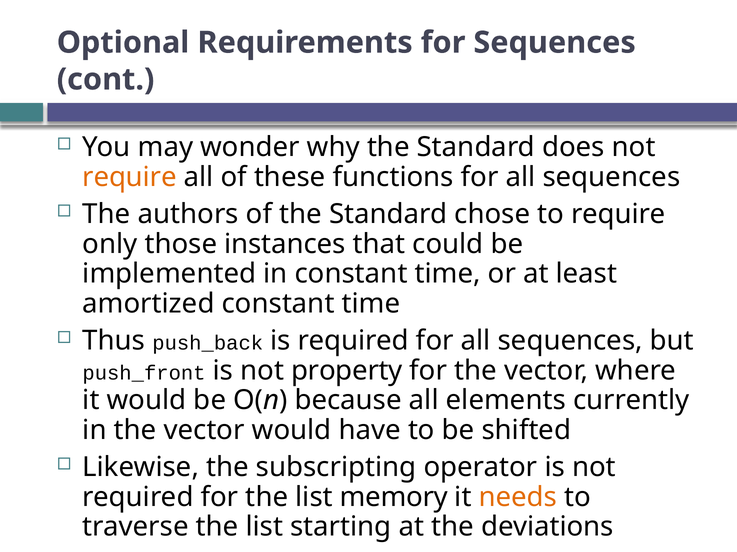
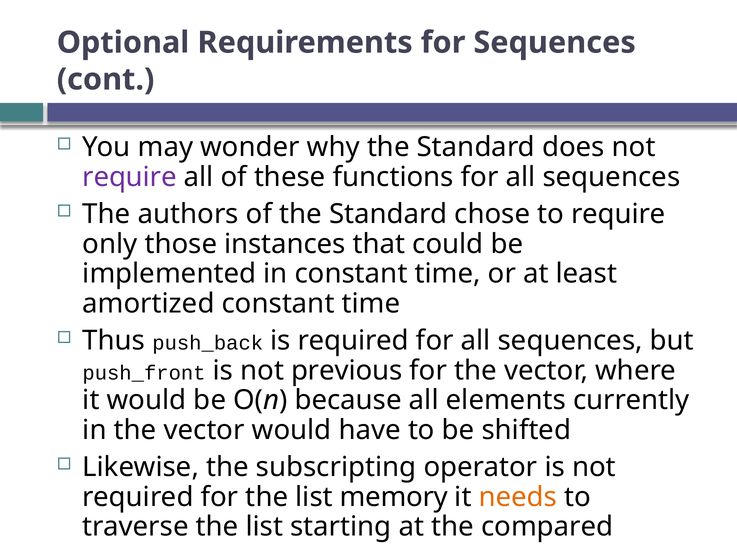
require at (130, 177) colour: orange -> purple
property: property -> previous
deviations: deviations -> compared
